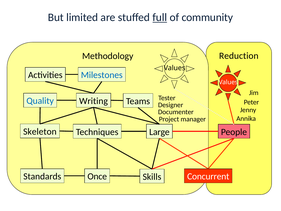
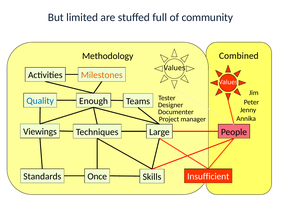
full underline: present -> none
Reduction: Reduction -> Combined
Milestones colour: blue -> orange
Writing: Writing -> Enough
Skeleton: Skeleton -> Viewings
Concurrent: Concurrent -> Insufficient
